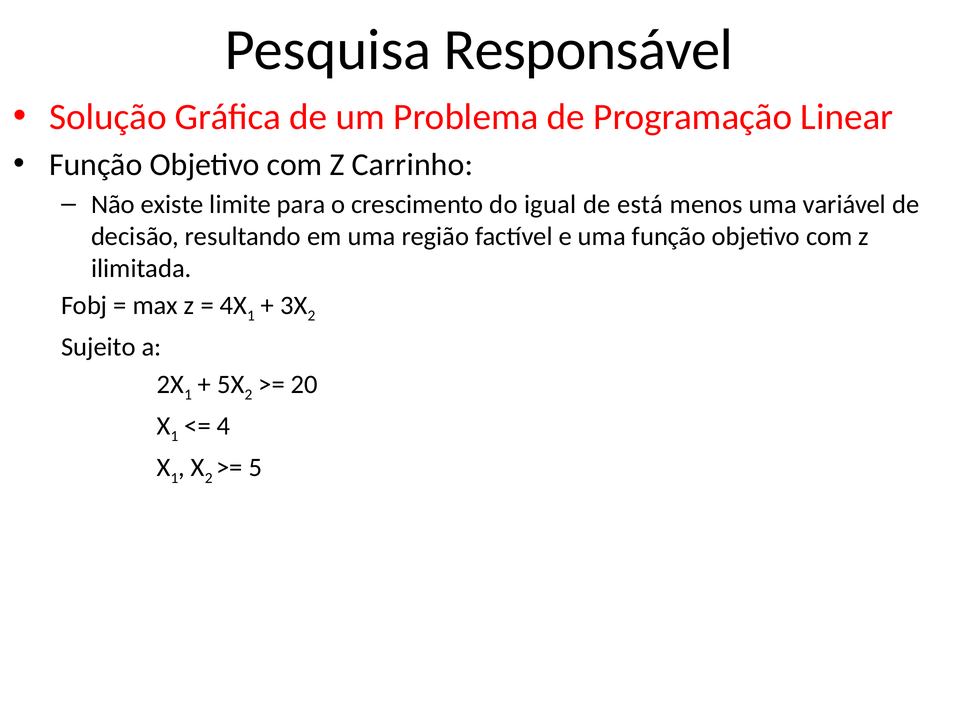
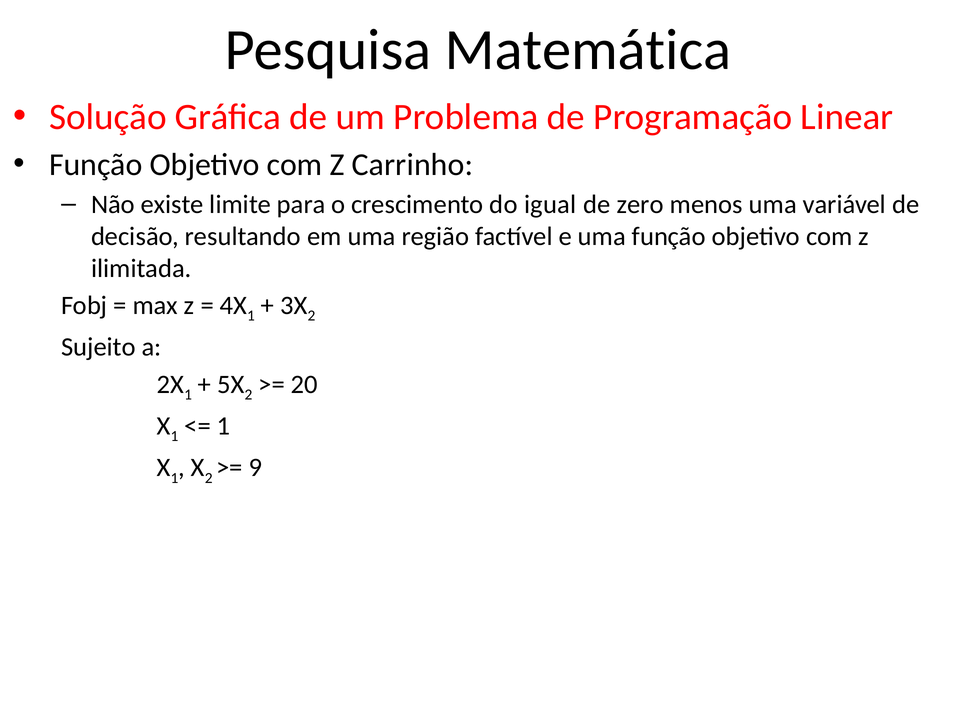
Responsável: Responsável -> Matemática
está: está -> zero
4 at (224, 427): 4 -> 1
5: 5 -> 9
